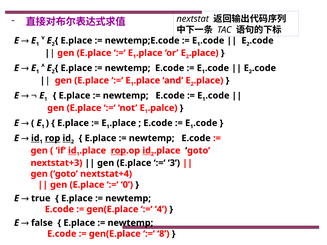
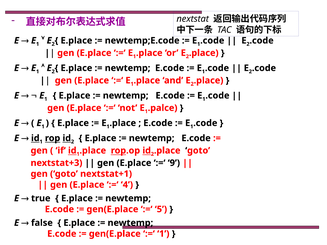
3: 3 -> 9
nextstat+4: nextstat+4 -> nextstat+1
0: 0 -> 4
4: 4 -> 5
8 at (163, 234): 8 -> 1
